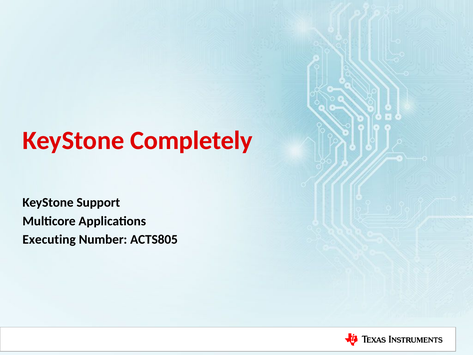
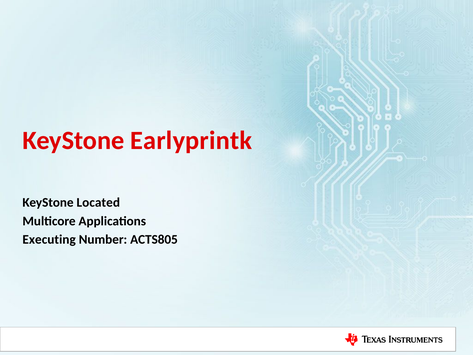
Completely: Completely -> Earlyprintk
Support: Support -> Located
